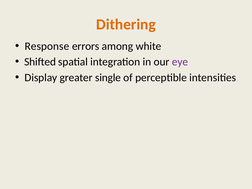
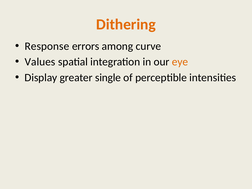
white: white -> curve
Shifted: Shifted -> Values
eye colour: purple -> orange
